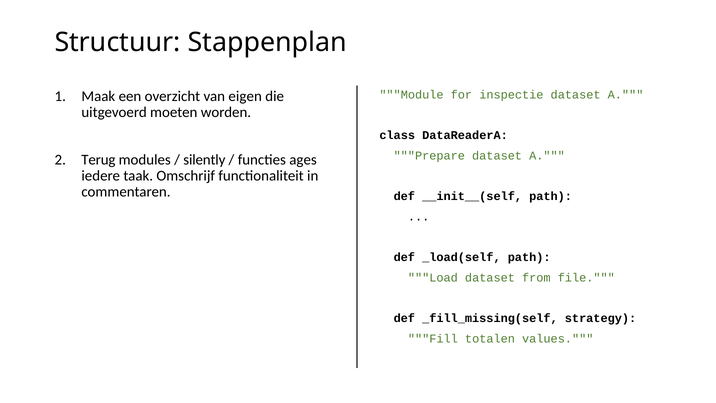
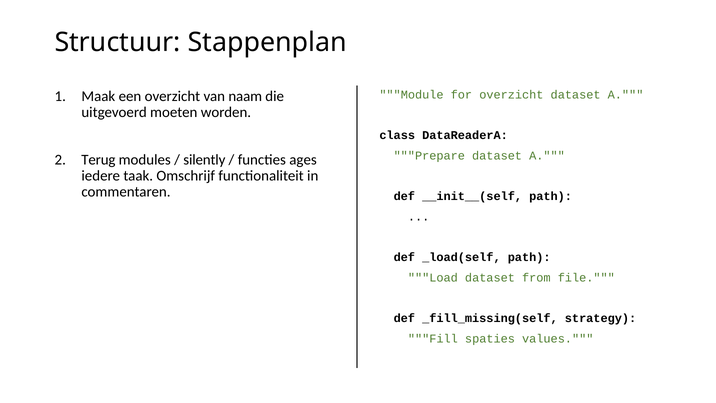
eigen: eigen -> naam
for inspectie: inspectie -> overzicht
totalen: totalen -> spaties
